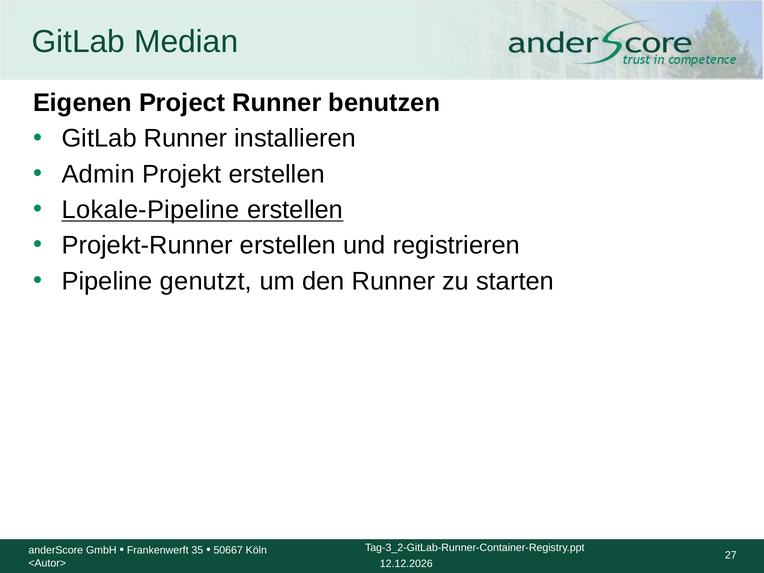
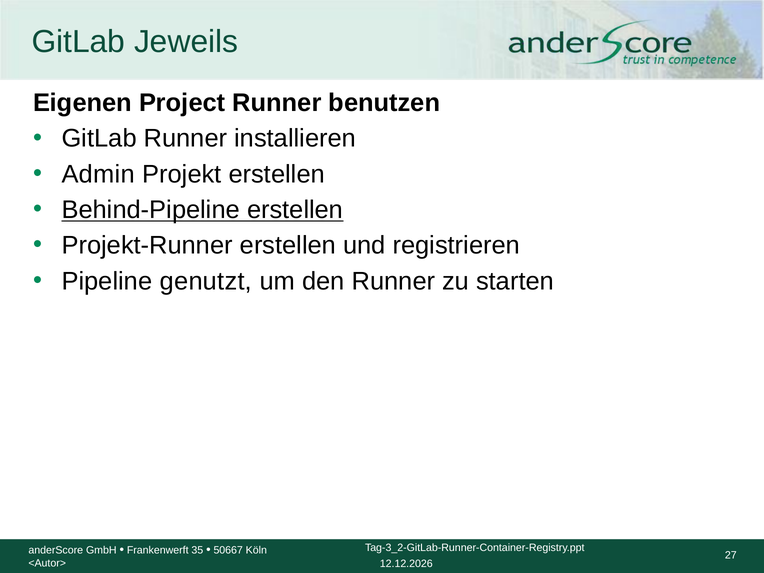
Median: Median -> Jeweils
Lokale-Pipeline: Lokale-Pipeline -> Behind-Pipeline
